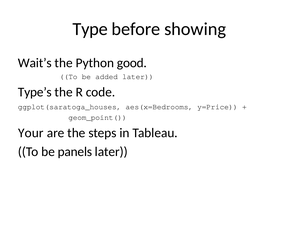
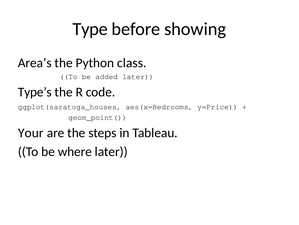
Wait’s: Wait’s -> Area’s
good: good -> class
panels: panels -> where
